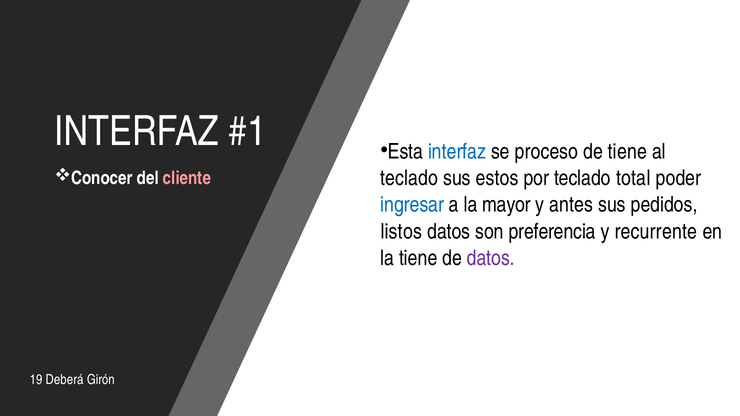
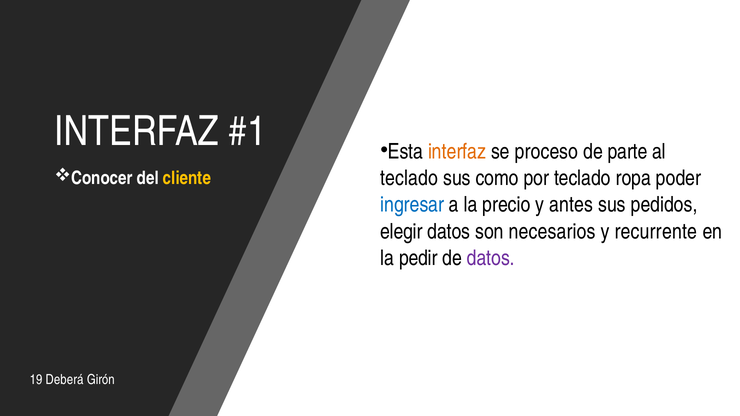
interfaz at (457, 152) colour: blue -> orange
de tiene: tiene -> parte
cliente colour: pink -> yellow
estos: estos -> como
total: total -> ropa
mayor: mayor -> precio
listos: listos -> elegir
preferencia: preferencia -> necesarios
la tiene: tiene -> pedir
